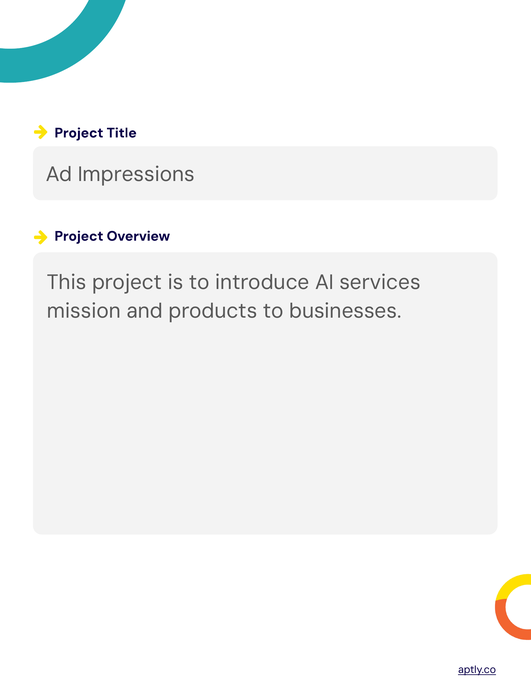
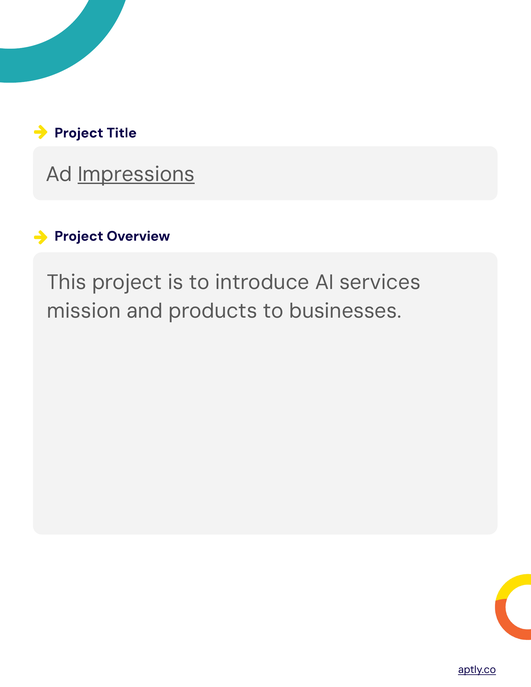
Impressions underline: none -> present
